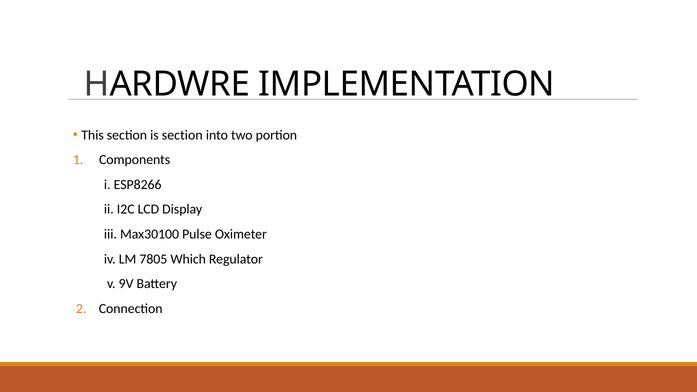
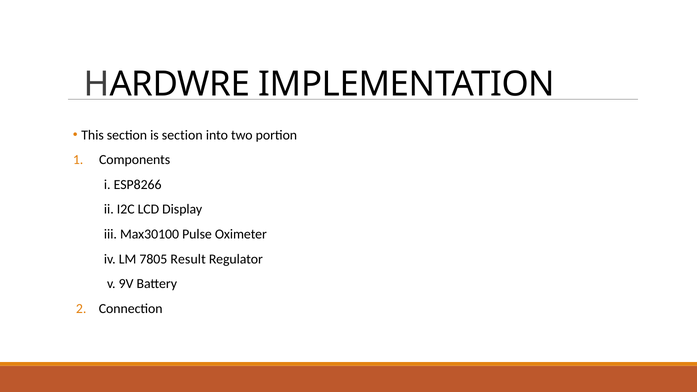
Which: Which -> Result
